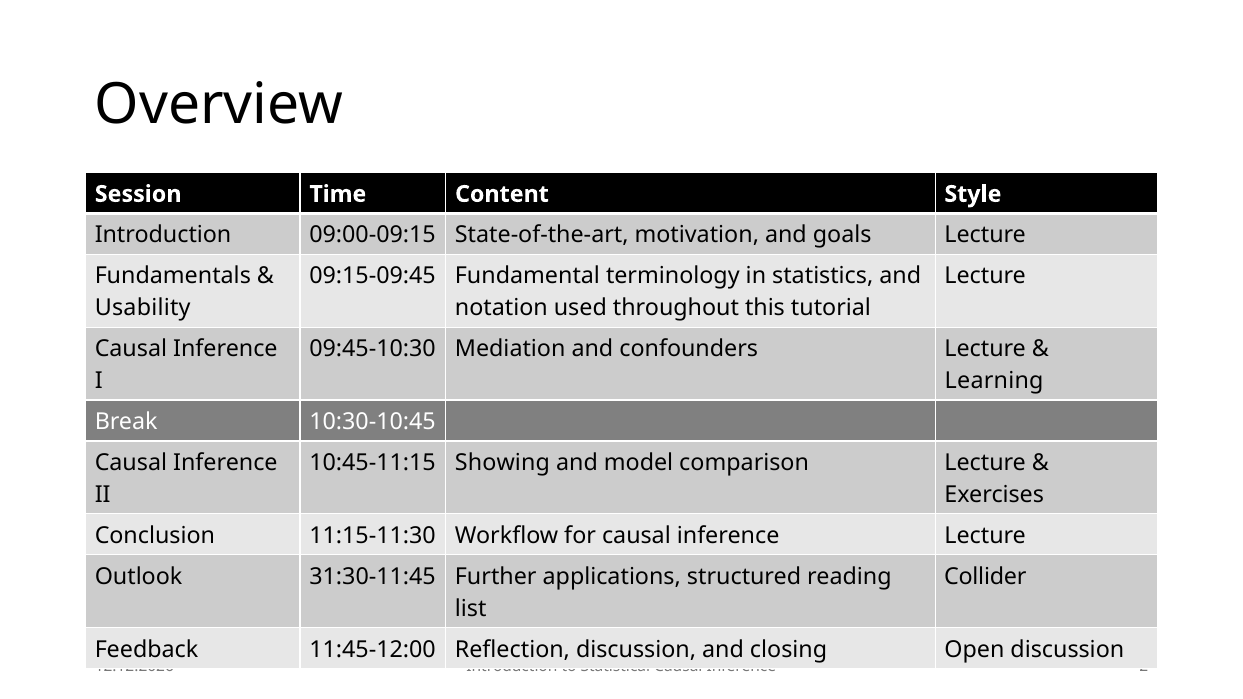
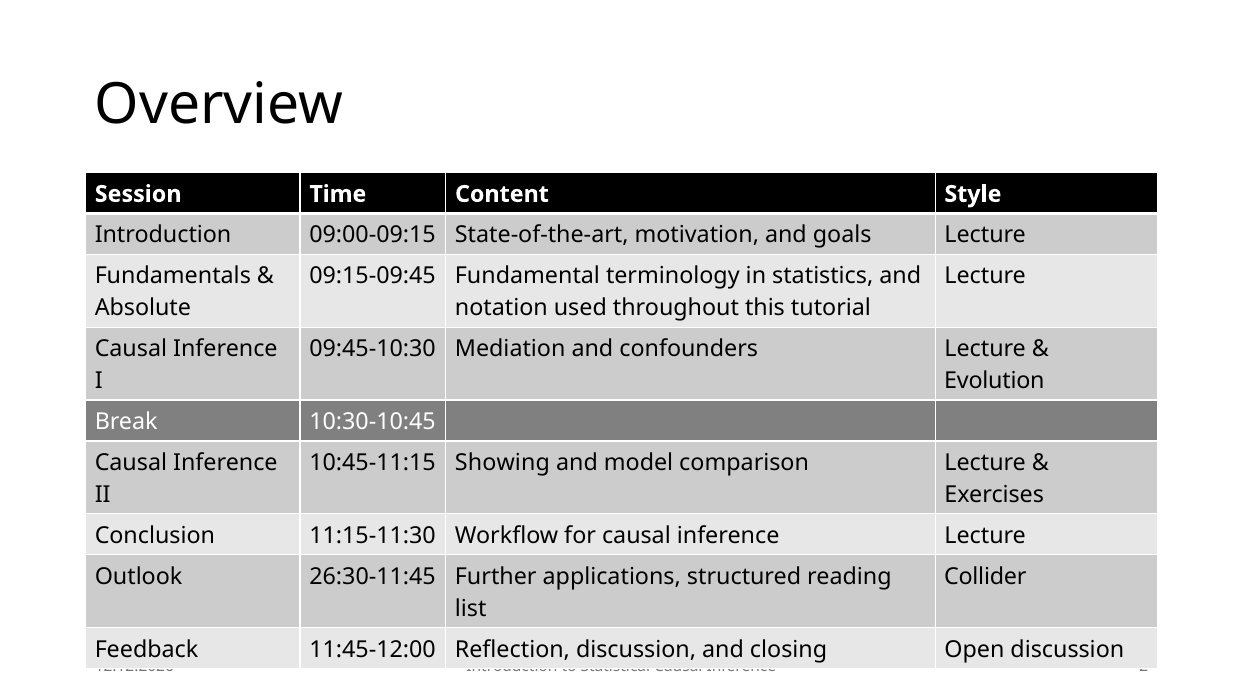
Usability: Usability -> Absolute
Learning: Learning -> Evolution
31:30-11:45: 31:30-11:45 -> 26:30-11:45
